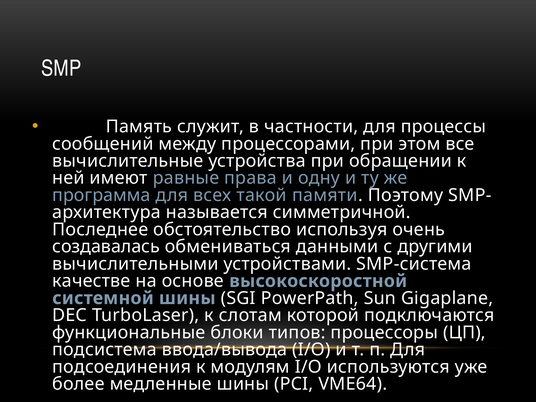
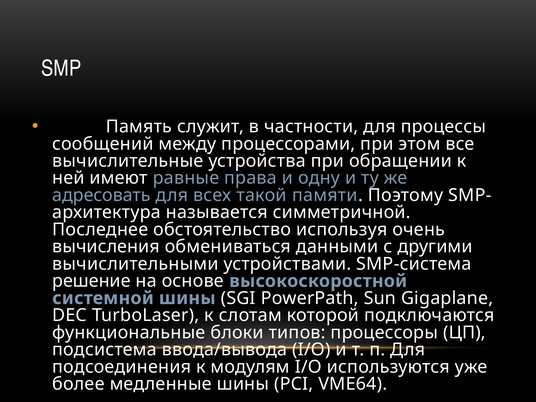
программа: программа -> адресовать
создавалась: создавалась -> вычисления
качестве: качестве -> решение
